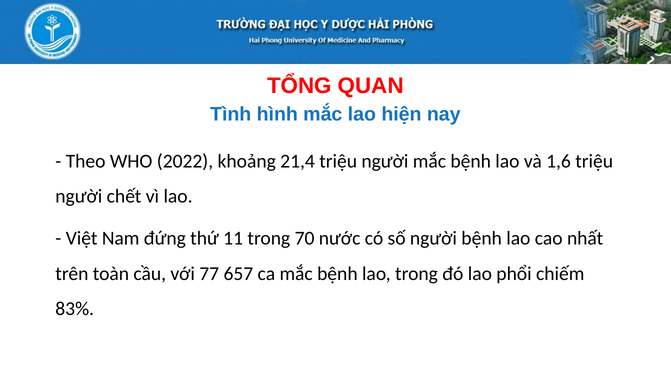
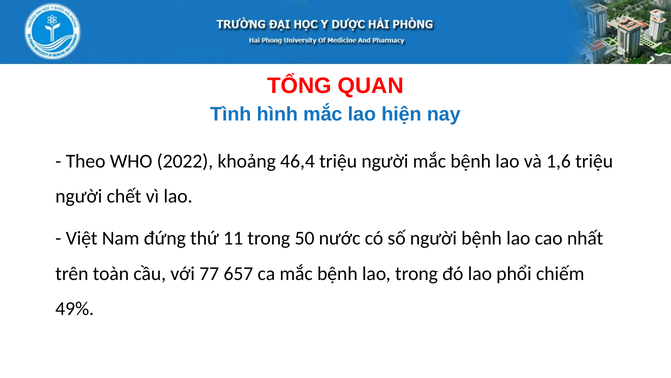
21,4: 21,4 -> 46,4
70: 70 -> 50
83%: 83% -> 49%
